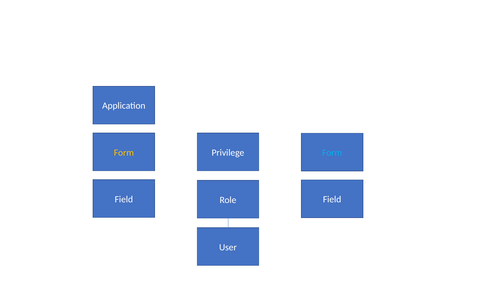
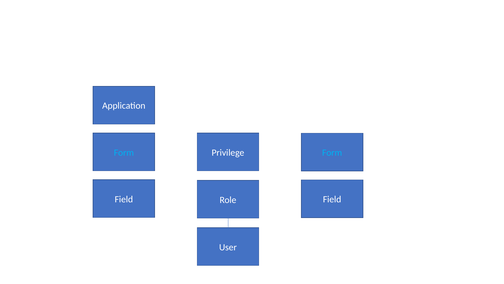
Form at (124, 152) colour: yellow -> light blue
